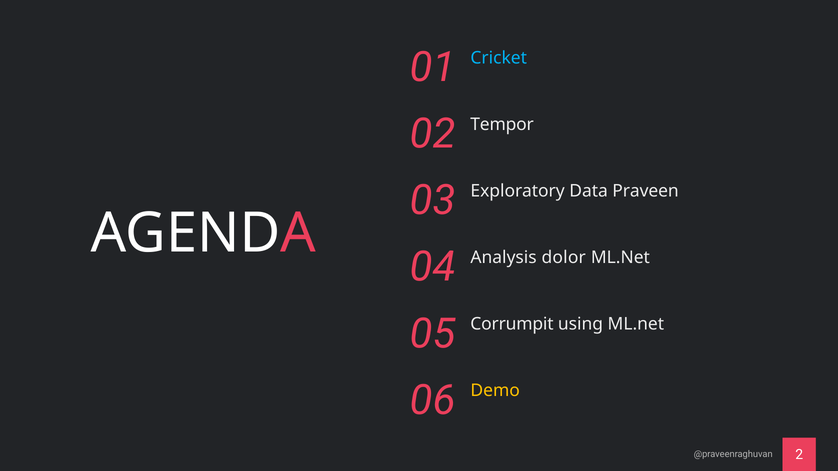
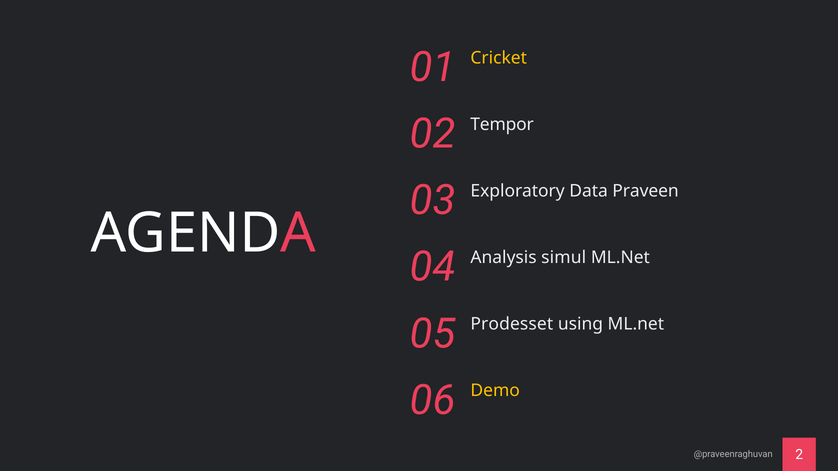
Cricket colour: light blue -> yellow
dolor: dolor -> simul
Corrumpit: Corrumpit -> Prodesset
